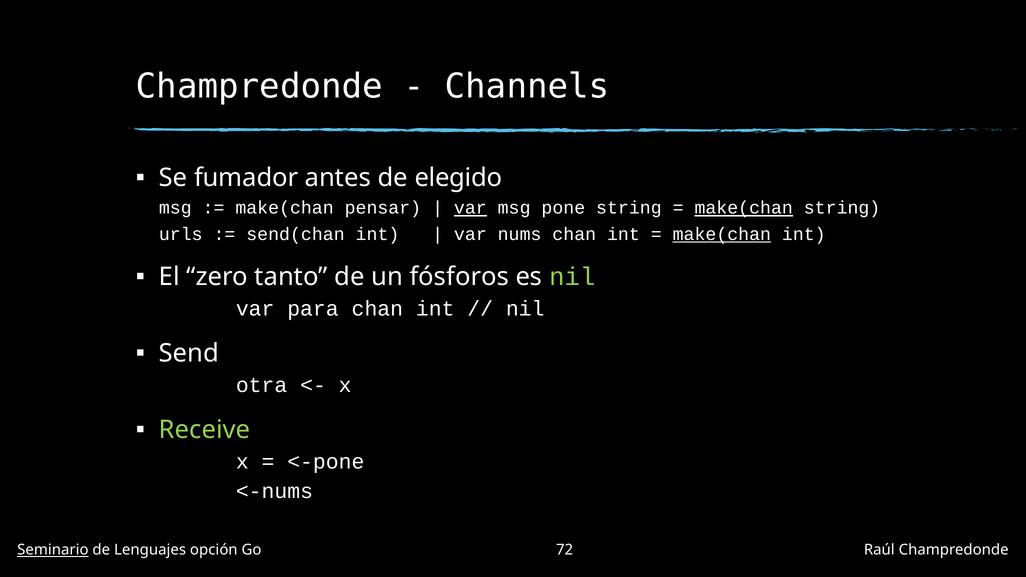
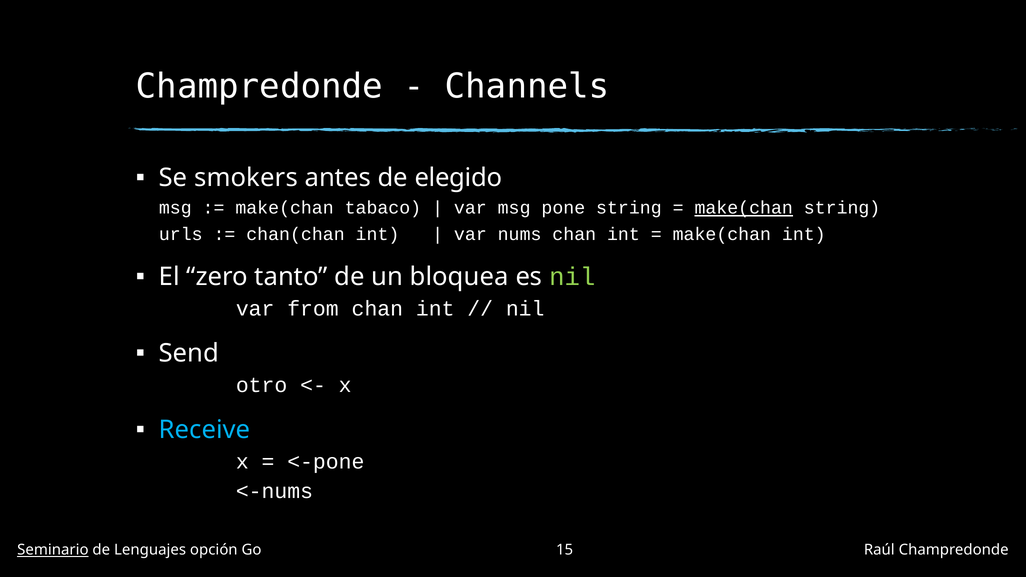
fumador: fumador -> smokers
pensar: pensar -> tabaco
var at (470, 208) underline: present -> none
send(chan: send(chan -> chan(chan
make(chan at (722, 234) underline: present -> none
fósforos: fósforos -> bloquea
para: para -> from
otra: otra -> otro
Receive colour: light green -> light blue
72: 72 -> 15
